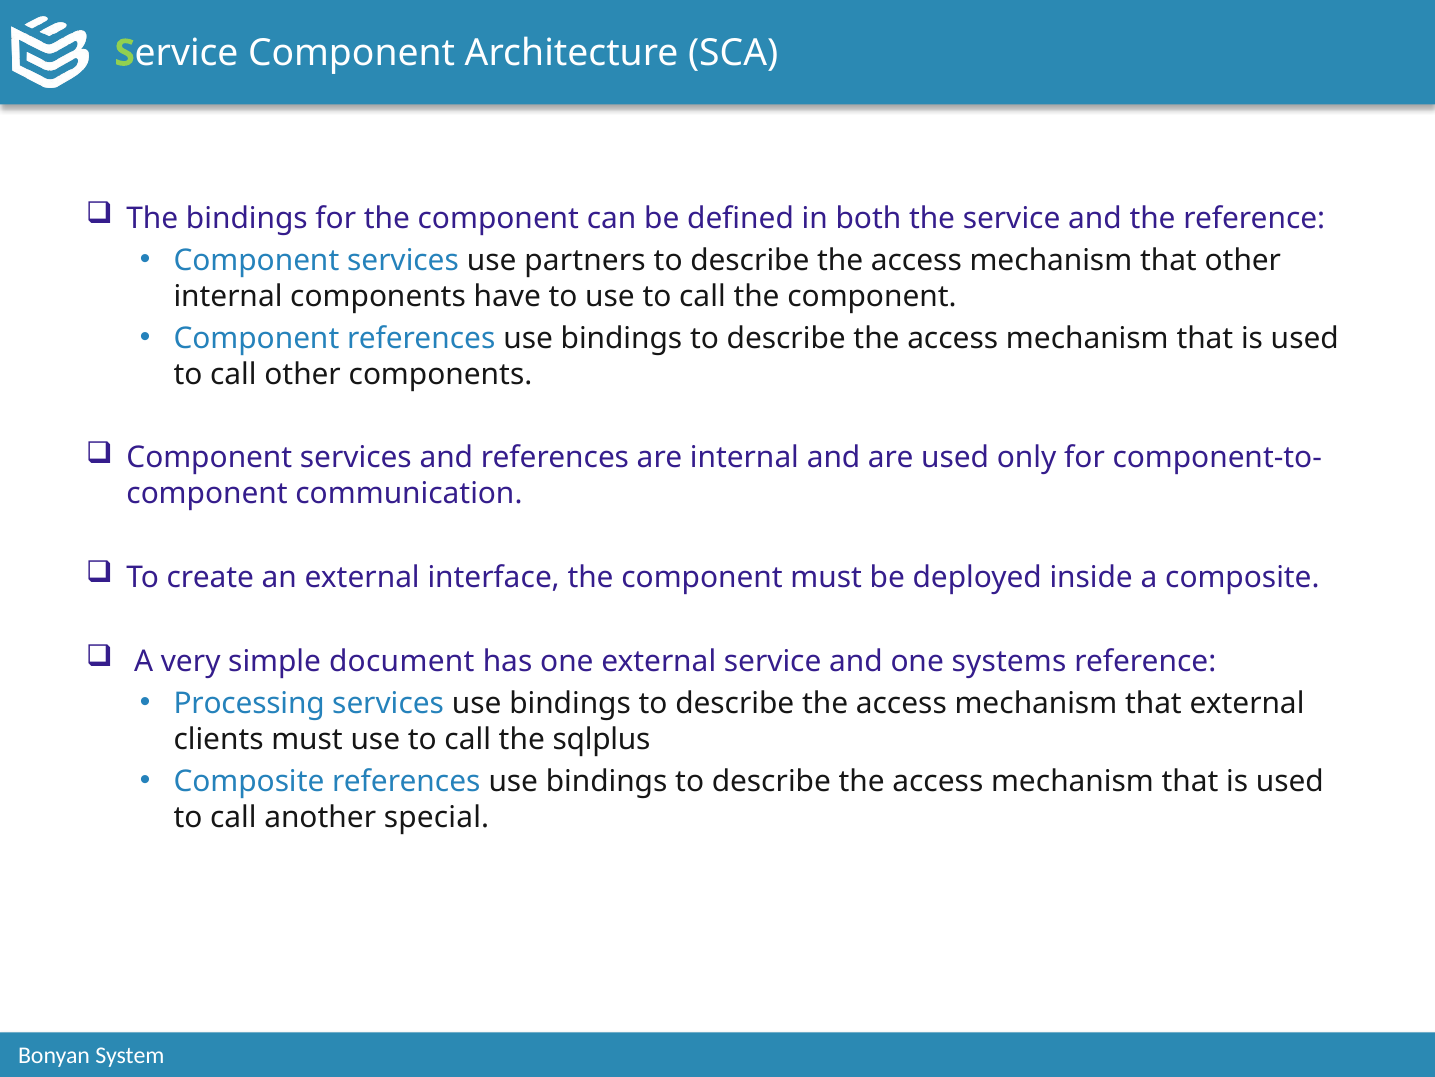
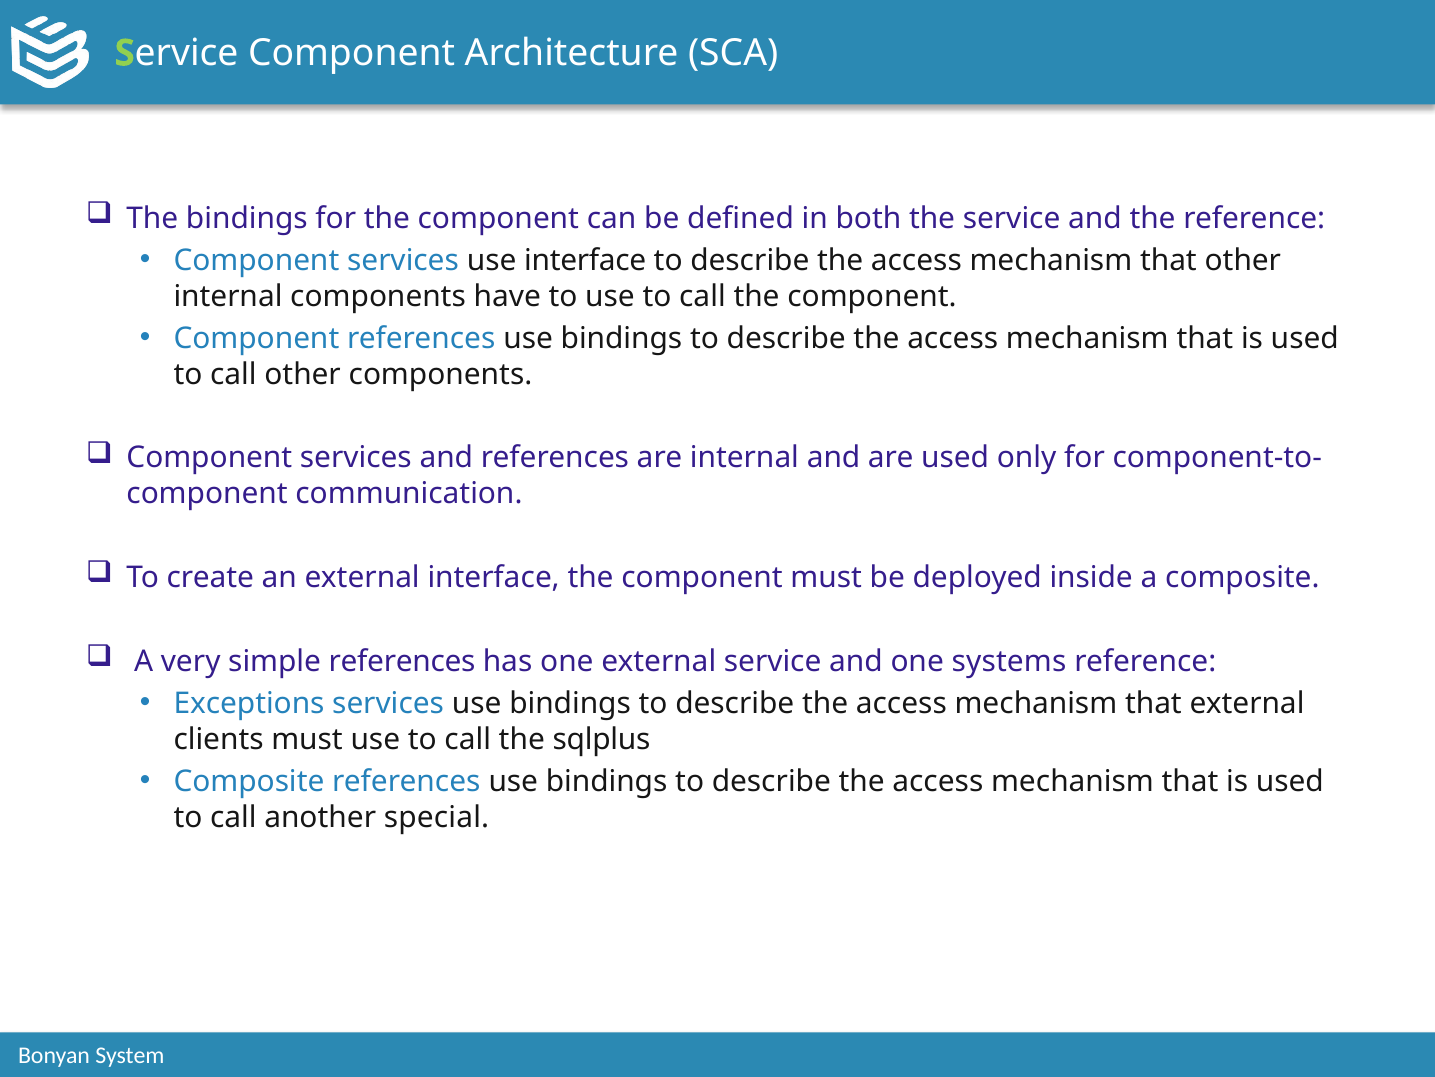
use partners: partners -> interface
simple document: document -> references
Processing: Processing -> Exceptions
